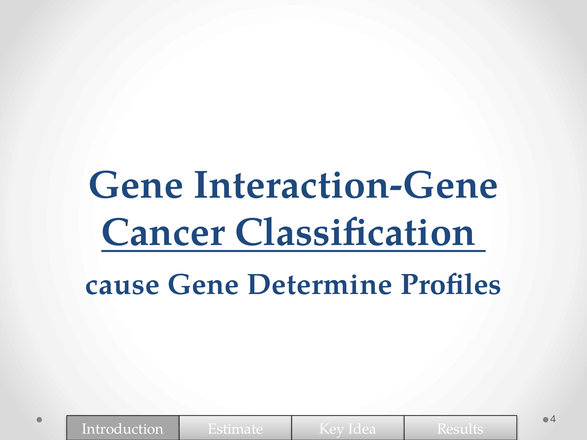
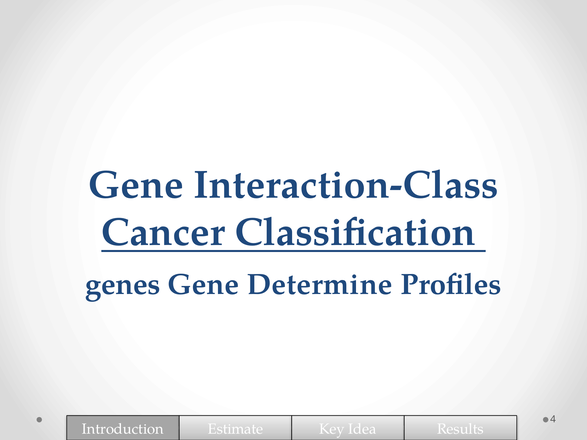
Interaction-Gene: Interaction-Gene -> Interaction-Class
cause: cause -> genes
